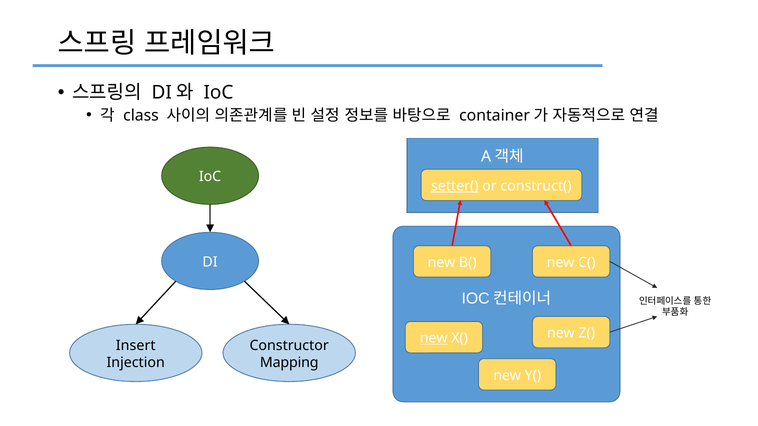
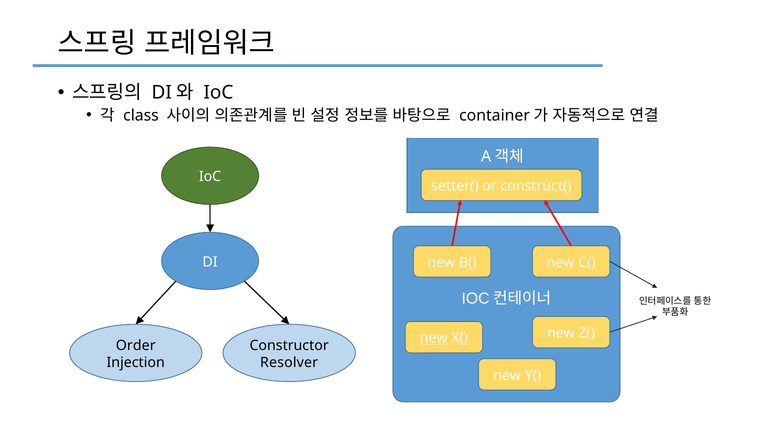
setter( underline: present -> none
Insert: Insert -> Order
Mapping: Mapping -> Resolver
